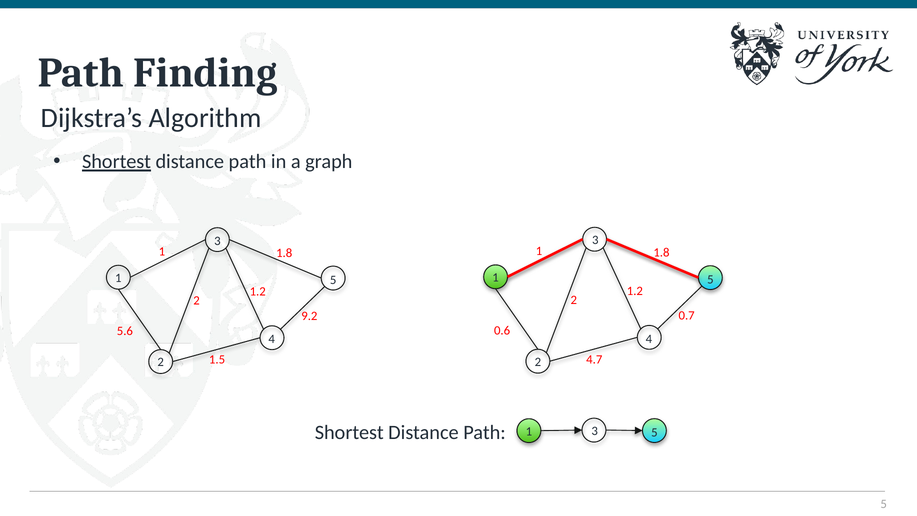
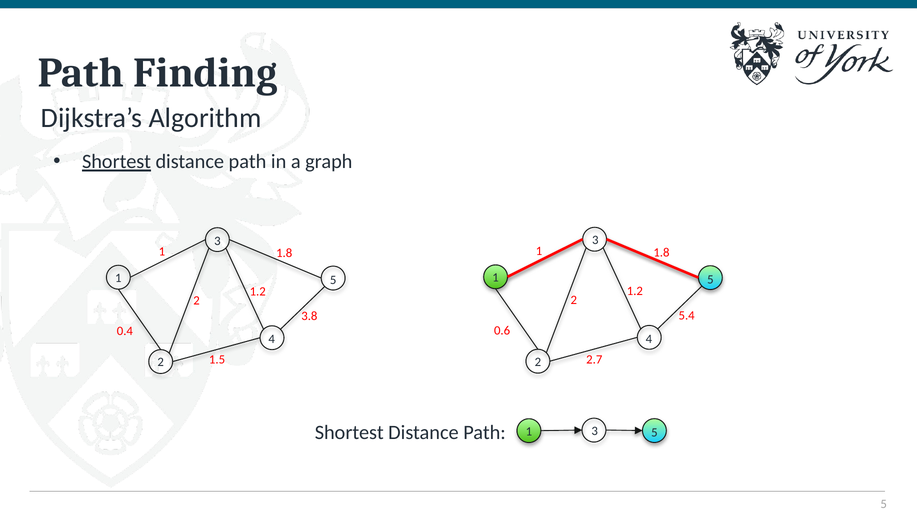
0.7: 0.7 -> 5.4
9.2: 9.2 -> 3.8
5.6: 5.6 -> 0.4
4.7: 4.7 -> 2.7
